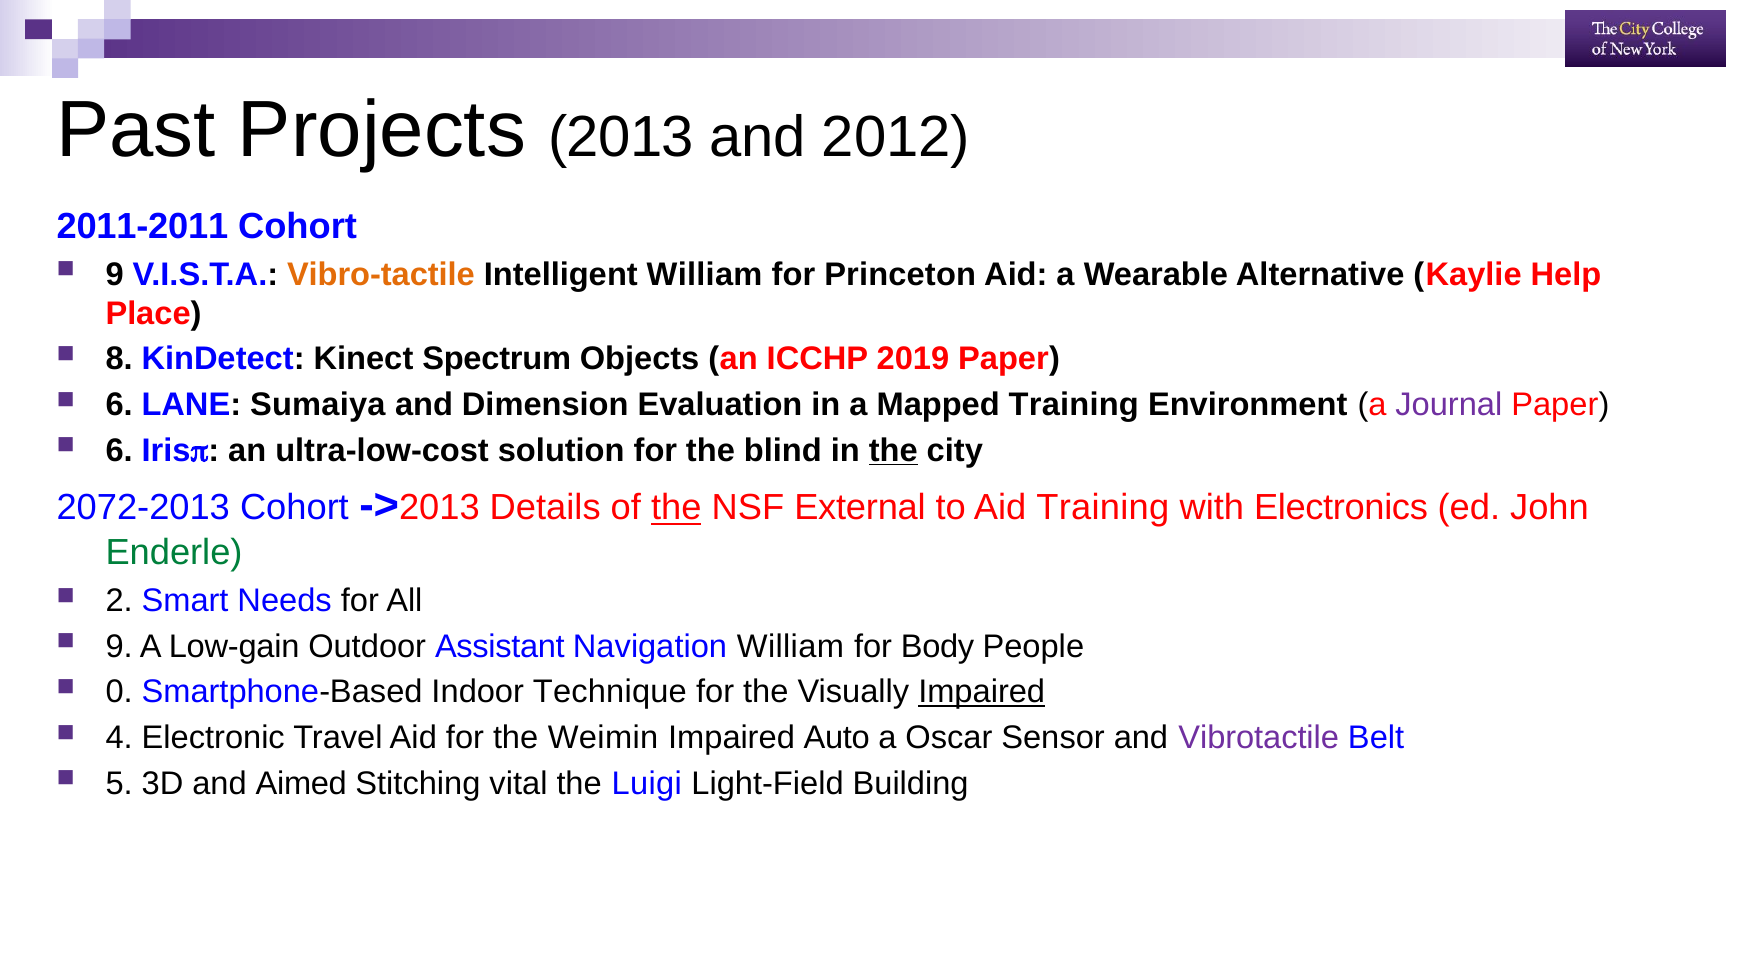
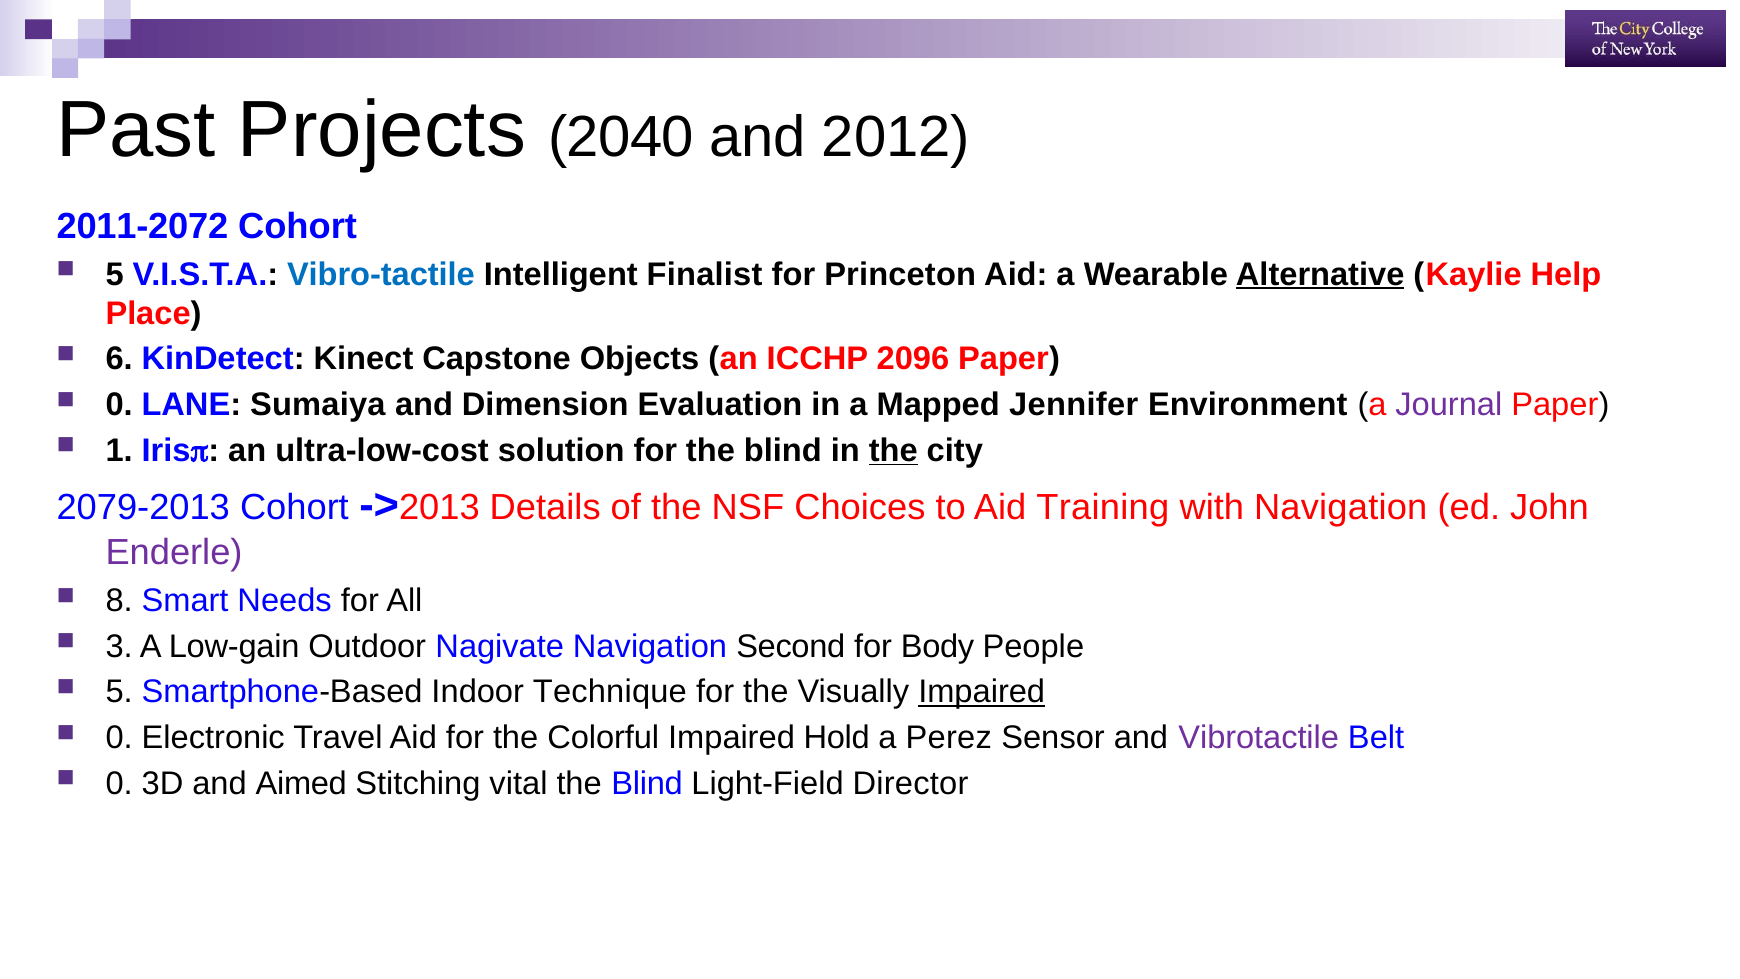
Projects 2013: 2013 -> 2040
2011-2011: 2011-2011 -> 2011-2072
9 at (115, 274): 9 -> 5
Vibro-tactile colour: orange -> blue
Intelligent William: William -> Finalist
Alternative underline: none -> present
8: 8 -> 6
Spectrum: Spectrum -> Capstone
2019: 2019 -> 2096
6 at (119, 405): 6 -> 0
Mapped Training: Training -> Jennifer
6 at (119, 450): 6 -> 1
2072-2013: 2072-2013 -> 2079-2013
the at (676, 508) underline: present -> none
External: External -> Choices
with Electronics: Electronics -> Navigation
Enderle colour: green -> purple
2: 2 -> 8
9 at (119, 646): 9 -> 3
Assistant: Assistant -> Nagivate
Navigation William: William -> Second
0 at (119, 692): 0 -> 5
4 at (119, 737): 4 -> 0
Weimin: Weimin -> Colorful
Auto: Auto -> Hold
Oscar: Oscar -> Perez
5 at (119, 783): 5 -> 0
Luigi at (647, 783): Luigi -> Blind
Building: Building -> Director
